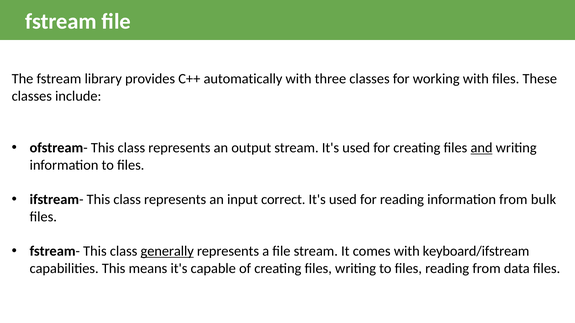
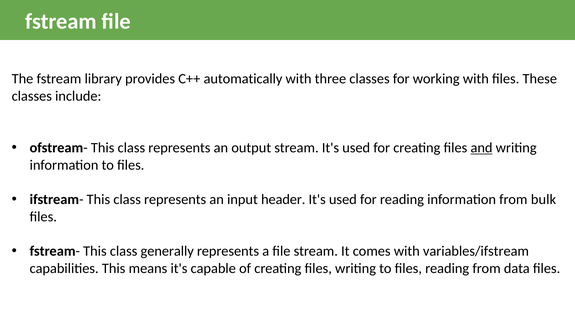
correct: correct -> header
generally underline: present -> none
keyboard/ifstream: keyboard/ifstream -> variables/ifstream
